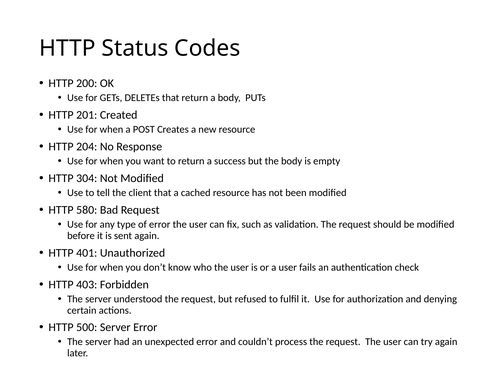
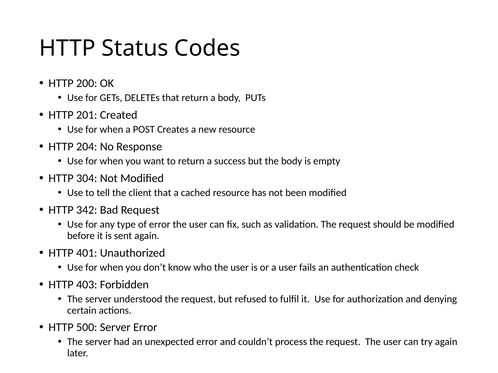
580: 580 -> 342
